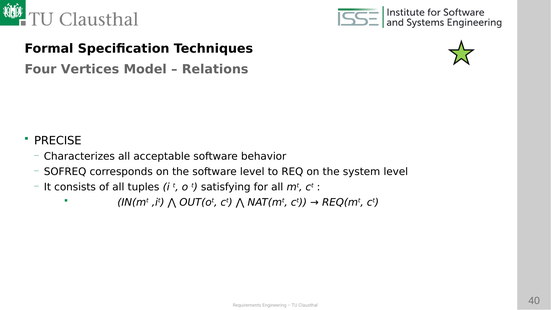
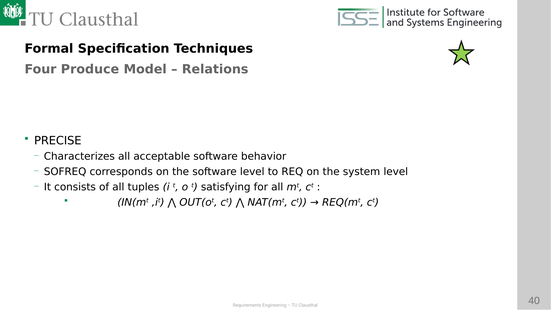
Vertices: Vertices -> Produce
